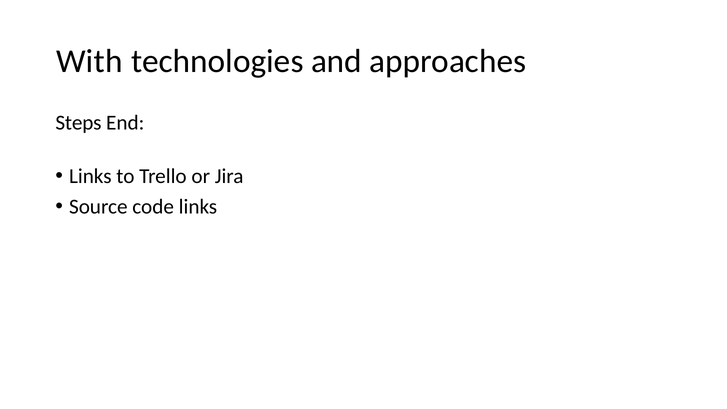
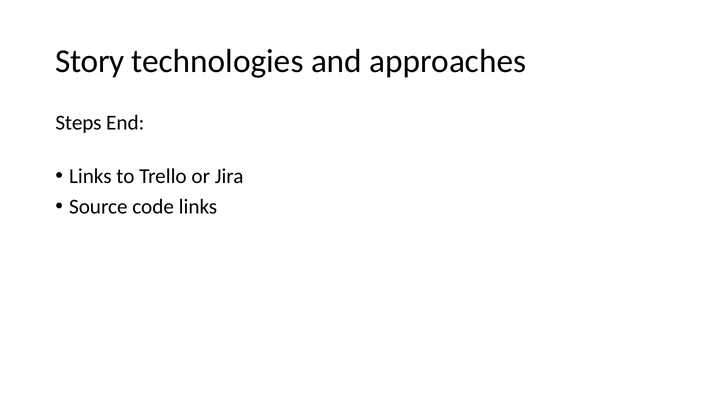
With: With -> Story
